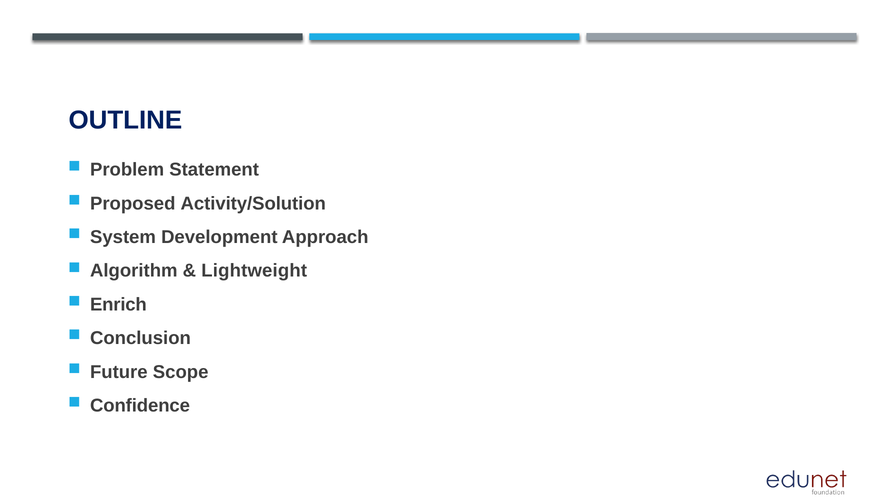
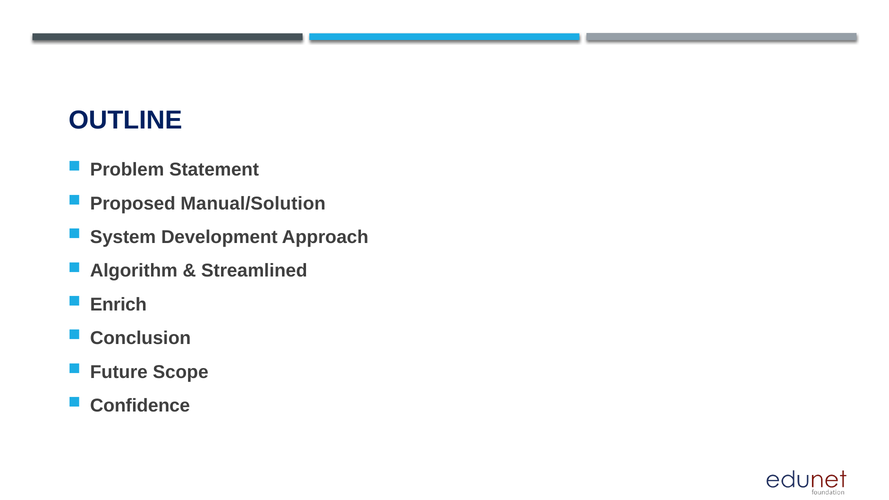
Activity/Solution: Activity/Solution -> Manual/Solution
Lightweight: Lightweight -> Streamlined
